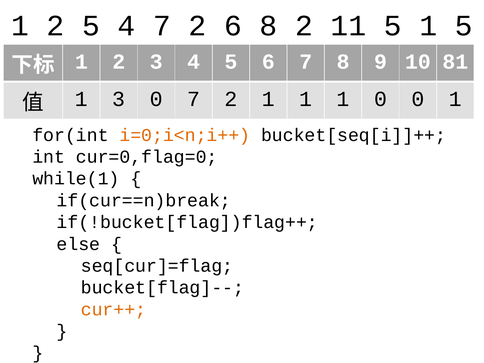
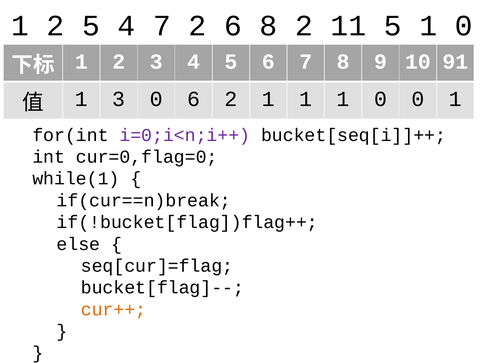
5 1 5: 5 -> 0
81: 81 -> 91
0 7: 7 -> 6
i=0;i<n;i++ colour: orange -> purple
